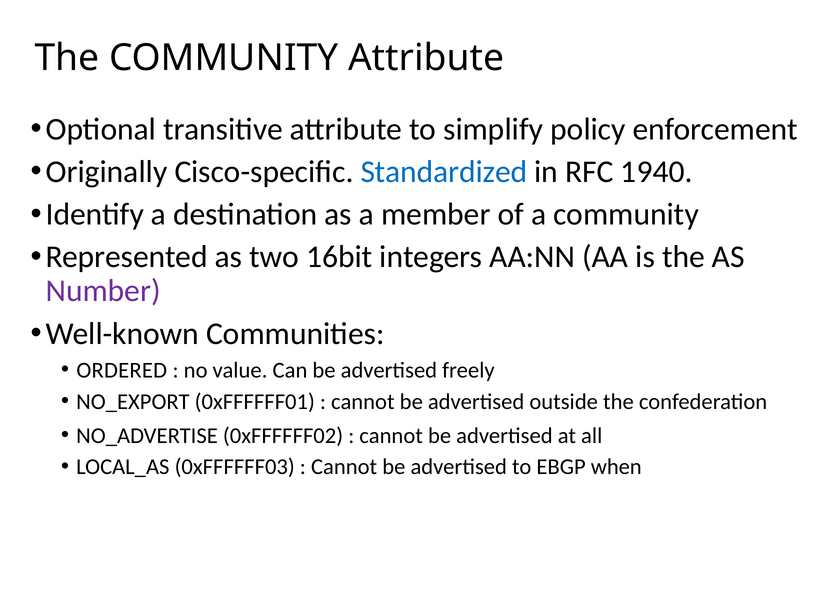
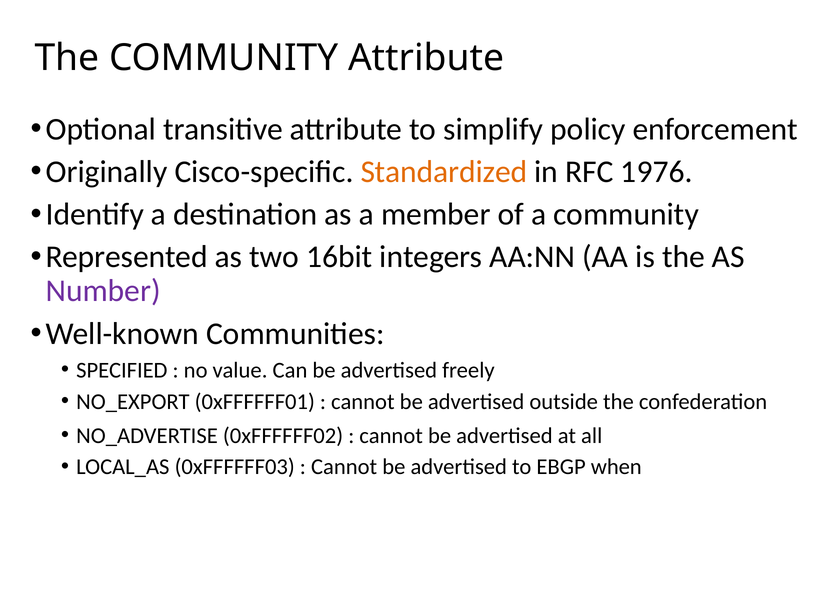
Standardized colour: blue -> orange
1940: 1940 -> 1976
ORDERED: ORDERED -> SPECIFIED
